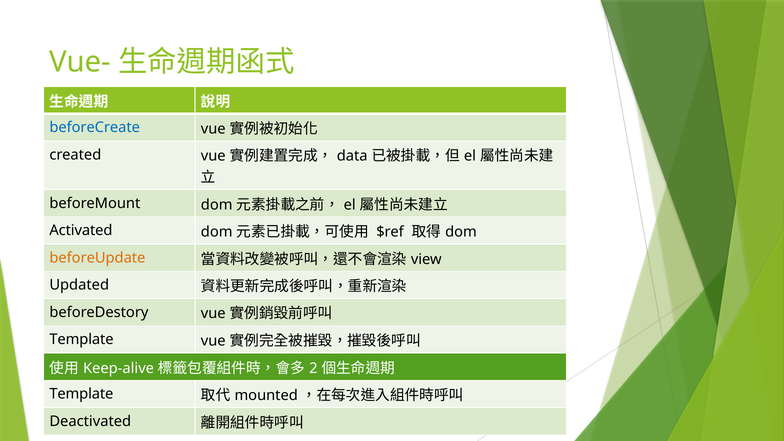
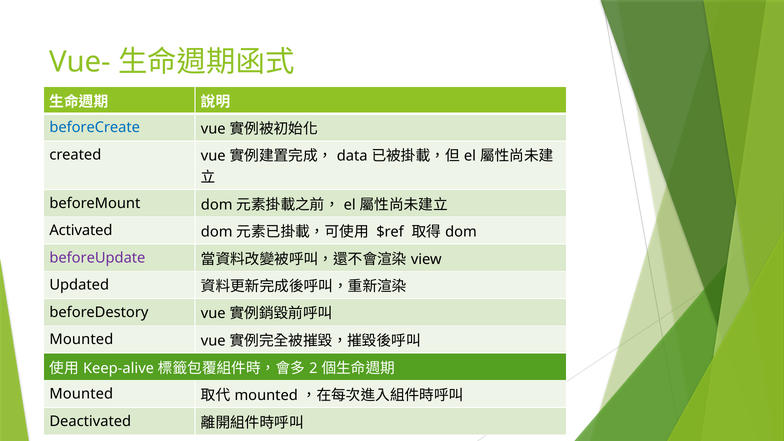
beforeUpdate colour: orange -> purple
Template at (82, 340): Template -> Mounted
Template at (81, 394): Template -> Mounted
